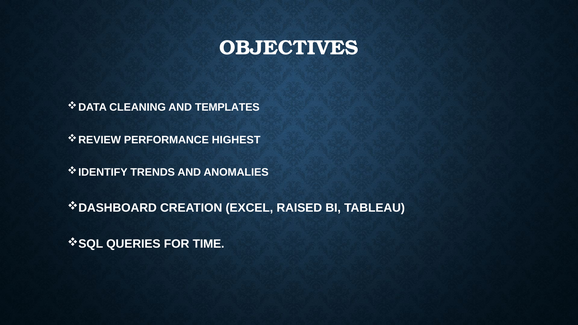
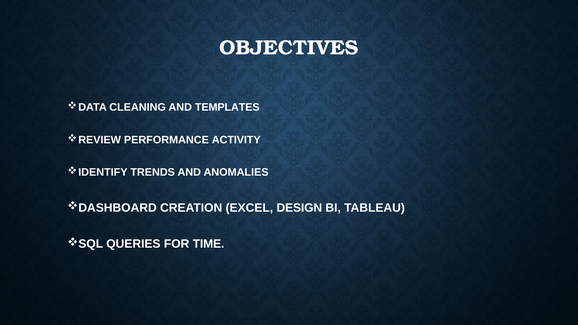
HIGHEST: HIGHEST -> ACTIVITY
RAISED: RAISED -> DESIGN
